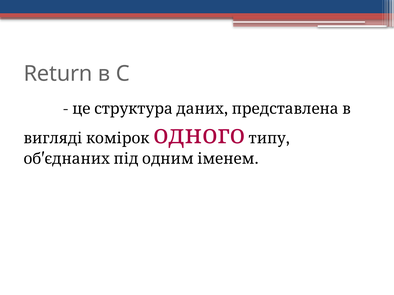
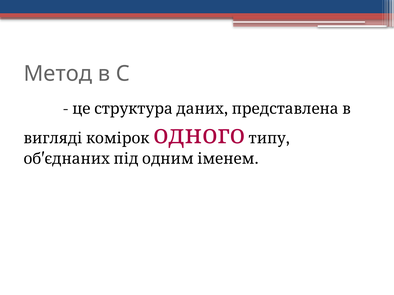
Return: Return -> Метод
